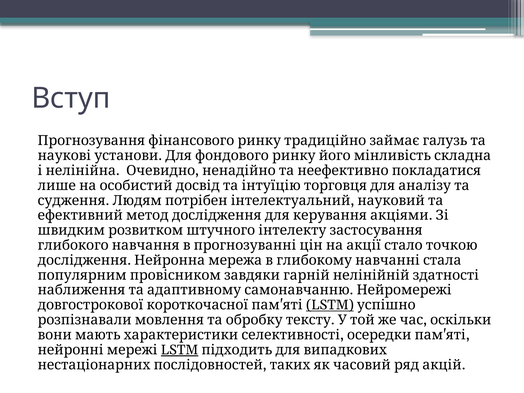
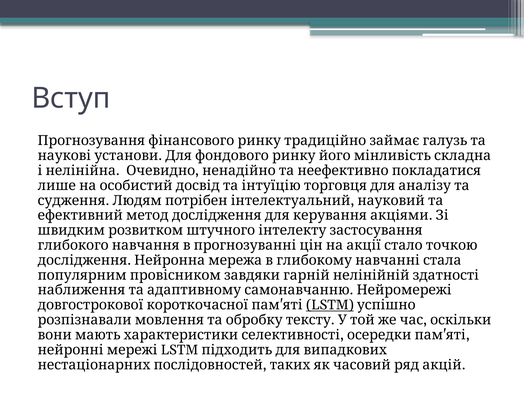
LSTM at (180, 350) underline: present -> none
